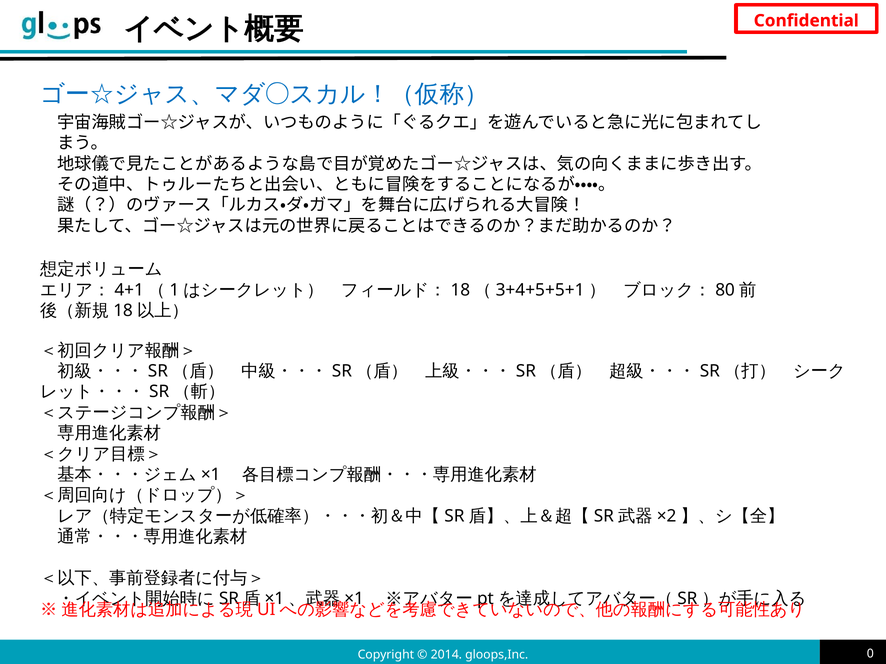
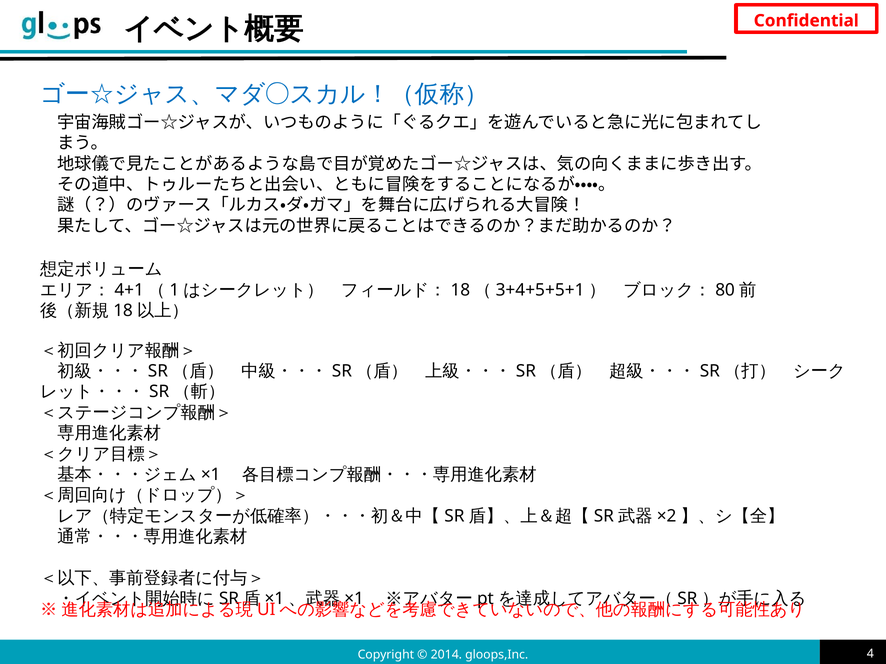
0: 0 -> 4
